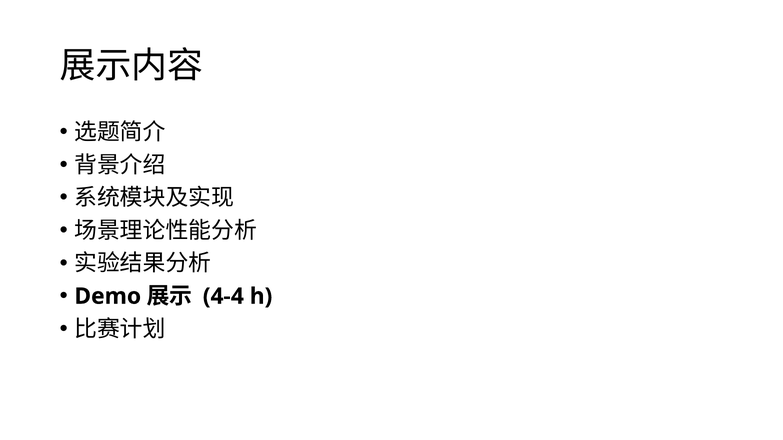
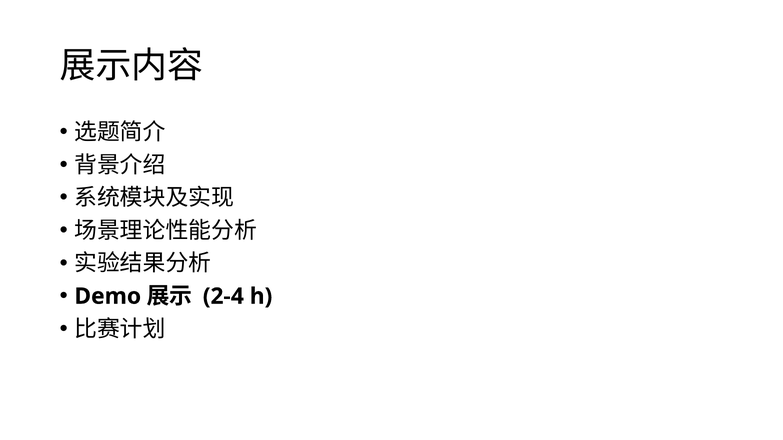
4-4: 4-4 -> 2-4
